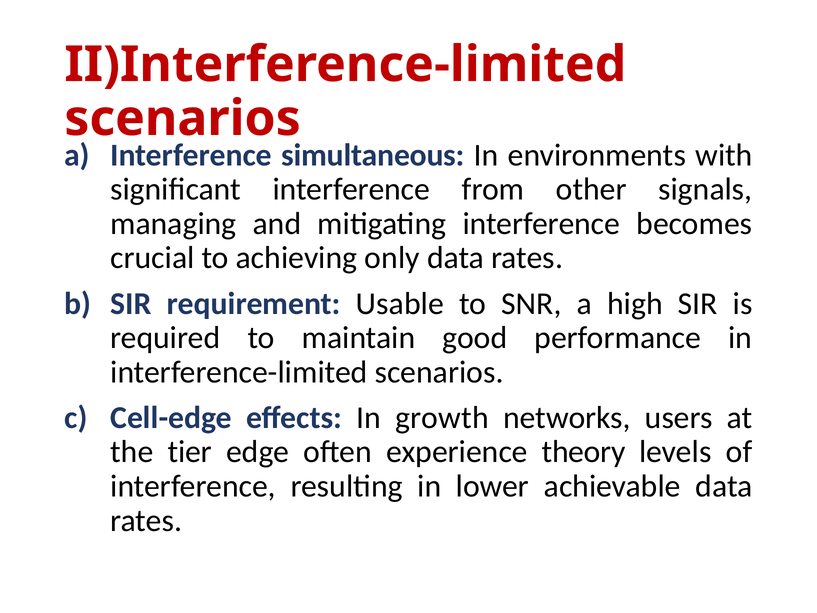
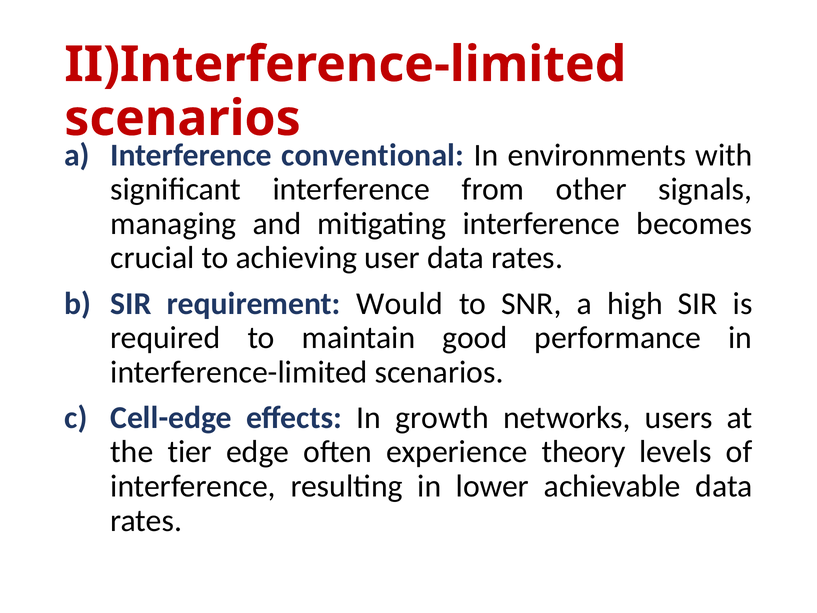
simultaneous: simultaneous -> conventional
only: only -> user
Usable: Usable -> Would
